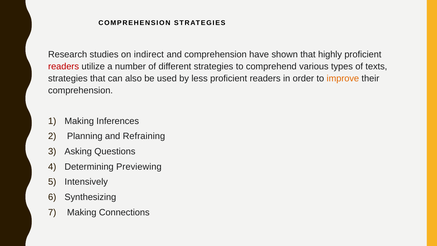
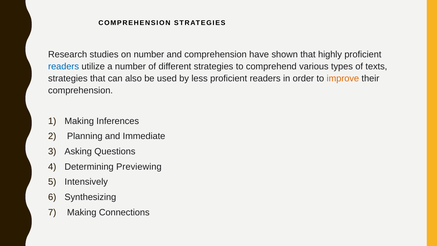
on indirect: indirect -> number
readers at (64, 66) colour: red -> blue
Refraining: Refraining -> Immediate
